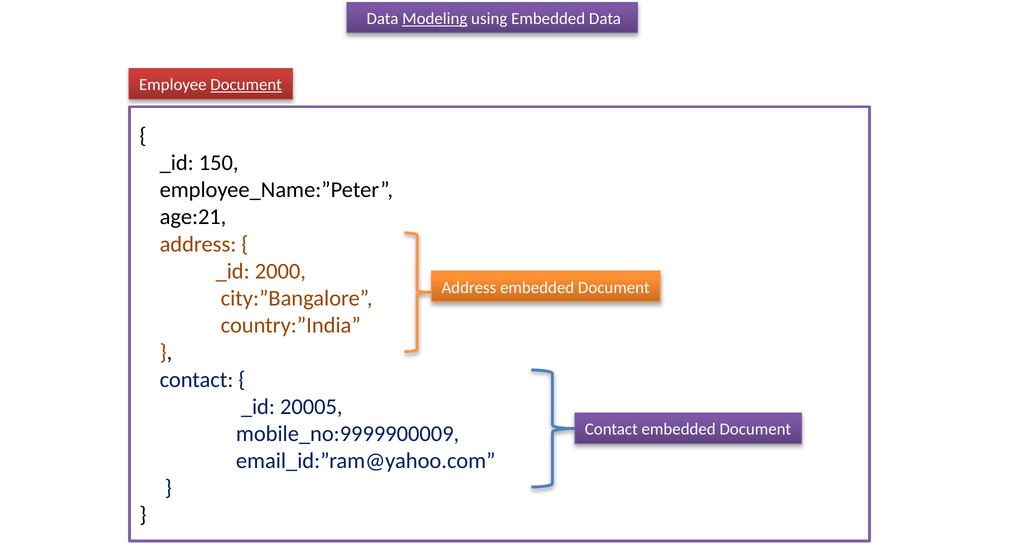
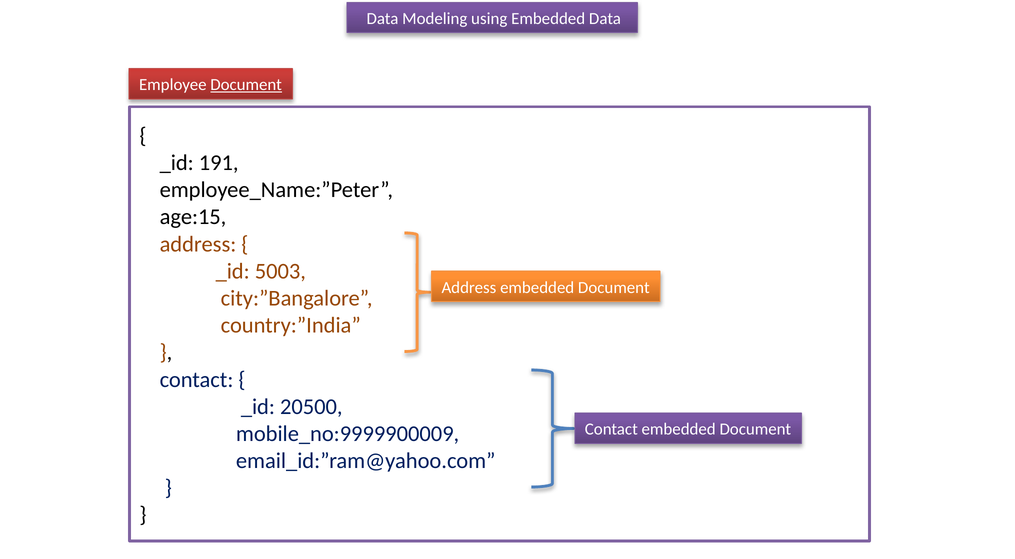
Modeling underline: present -> none
150: 150 -> 191
age:21: age:21 -> age:15
2000: 2000 -> 5003
20005: 20005 -> 20500
